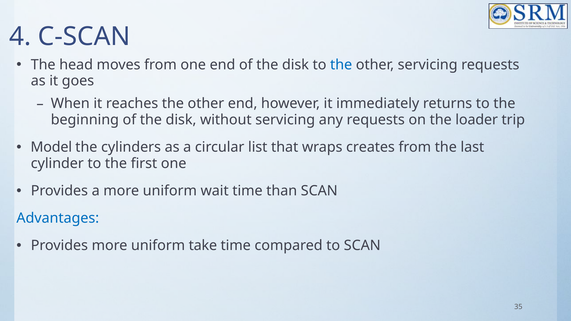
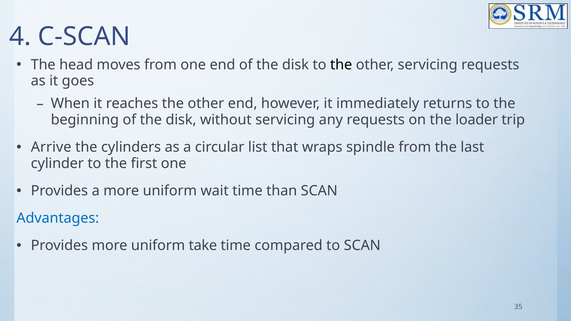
the at (341, 65) colour: blue -> black
Model: Model -> Arrive
creates: creates -> spindle
